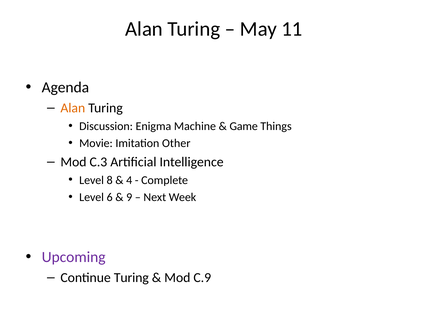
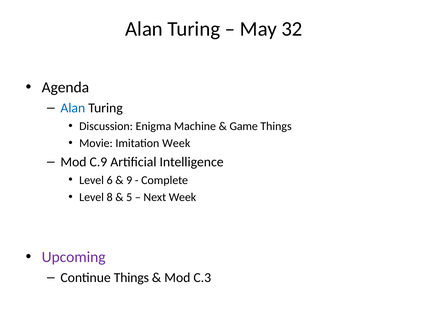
11: 11 -> 32
Alan at (73, 108) colour: orange -> blue
Imitation Other: Other -> Week
C.3: C.3 -> C.9
8: 8 -> 6
4: 4 -> 9
6: 6 -> 8
9: 9 -> 5
Continue Turing: Turing -> Things
C.9: C.9 -> C.3
